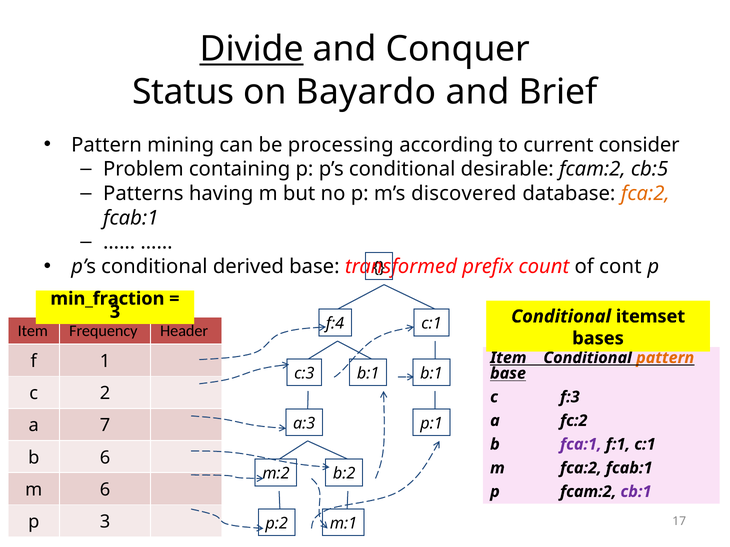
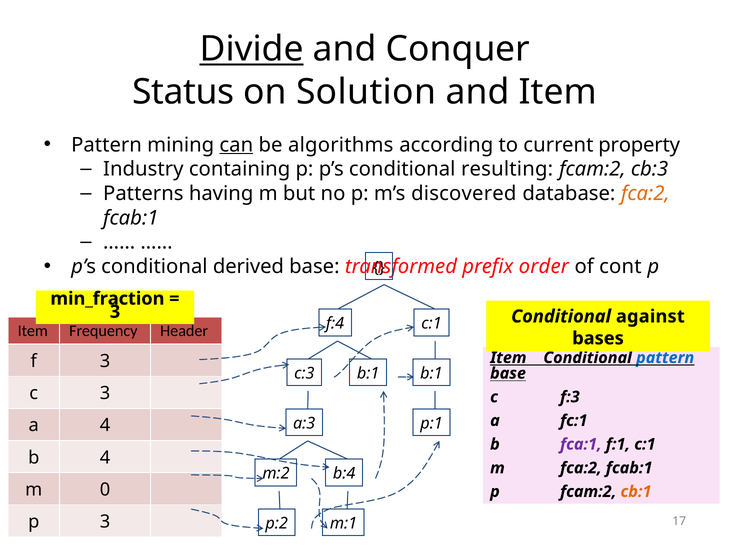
Bayardo: Bayardo -> Solution
and Brief: Brief -> Item
can underline: none -> present
processing: processing -> algorithms
consider: consider -> property
Problem: Problem -> Industry
desirable: desirable -> resulting
cb:5: cb:5 -> cb:3
count: count -> order
itemset: itemset -> against
pattern at (665, 358) colour: orange -> blue
f 1: 1 -> 3
c 2: 2 -> 3
fc:2: fc:2 -> fc:1
a 7: 7 -> 4
b 6: 6 -> 4
b:2: b:2 -> b:4
m 6: 6 -> 0
cb:1 colour: purple -> orange
